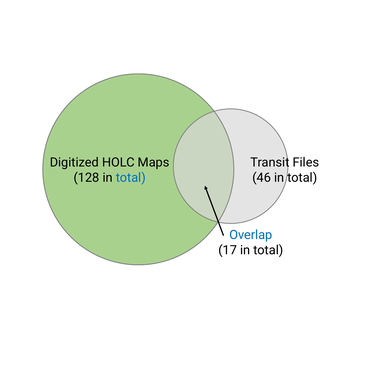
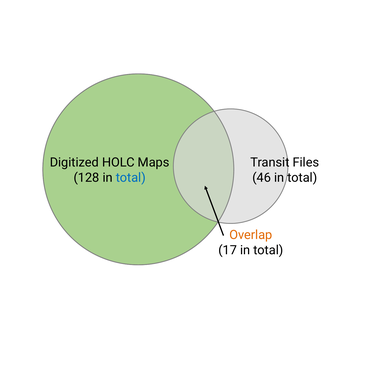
Overlap colour: blue -> orange
